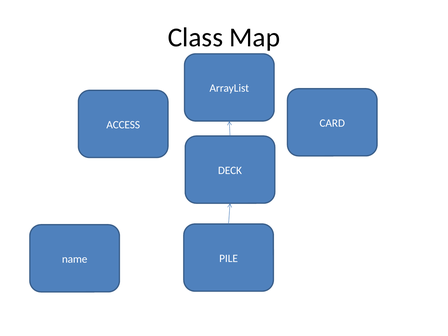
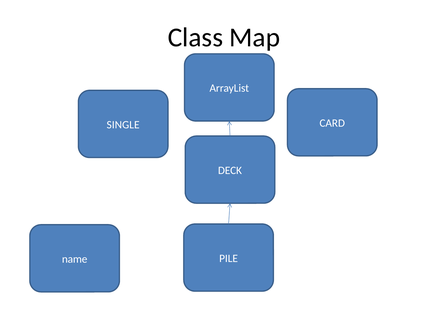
ACCESS: ACCESS -> SINGLE
